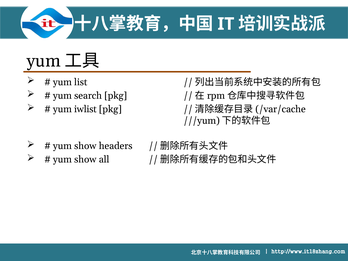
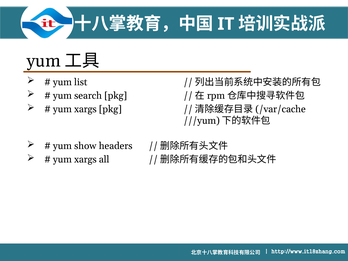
iwlist at (85, 109): iwlist -> xargs
show at (85, 159): show -> xargs
